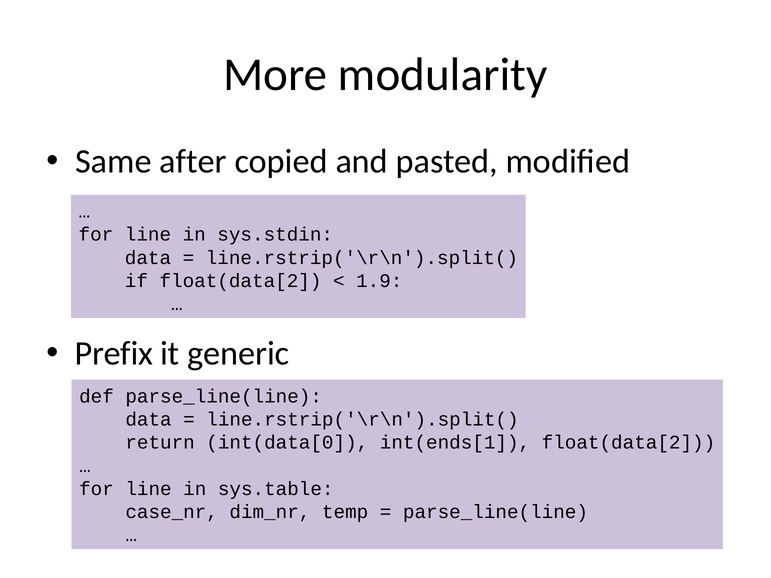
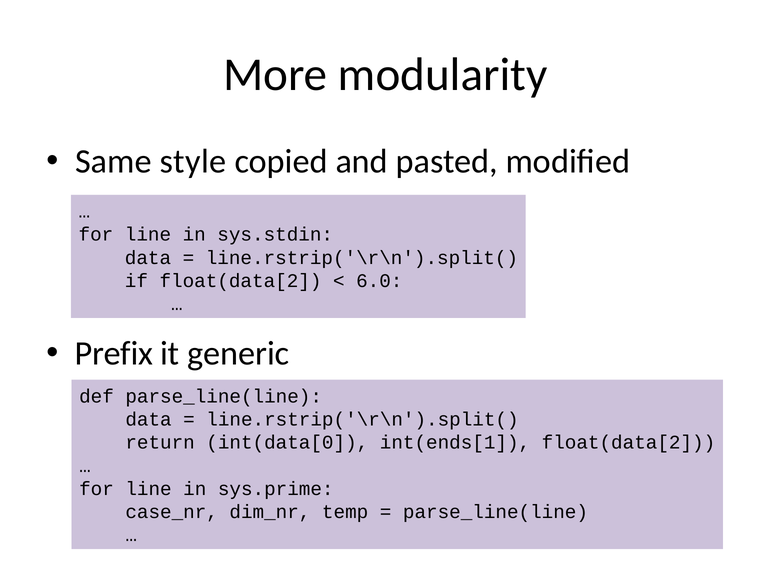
after: after -> style
1.9: 1.9 -> 6.0
sys.table: sys.table -> sys.prime
